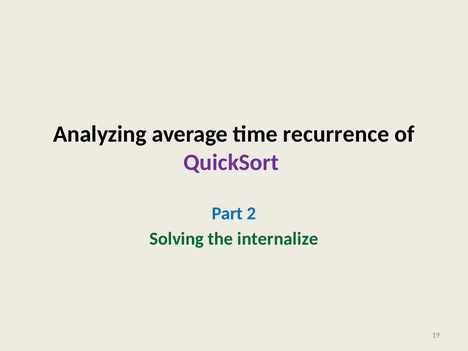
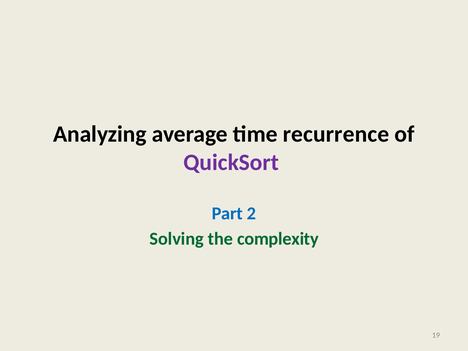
internalize: internalize -> complexity
